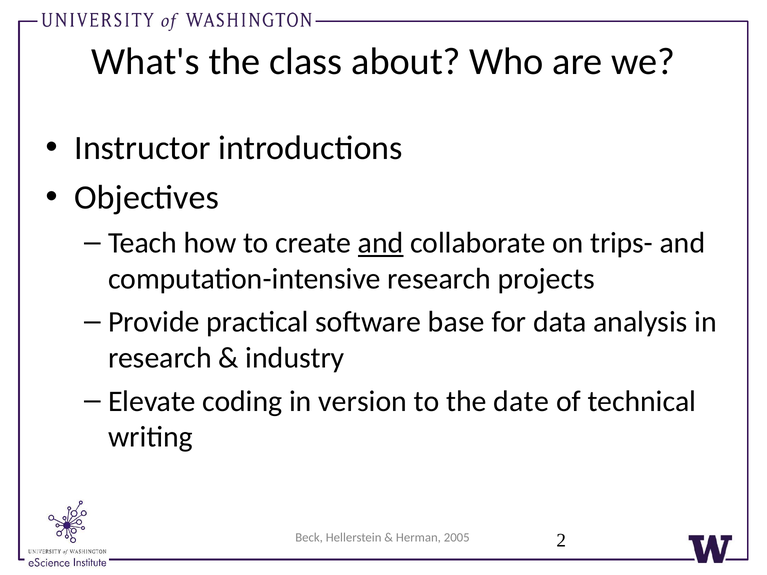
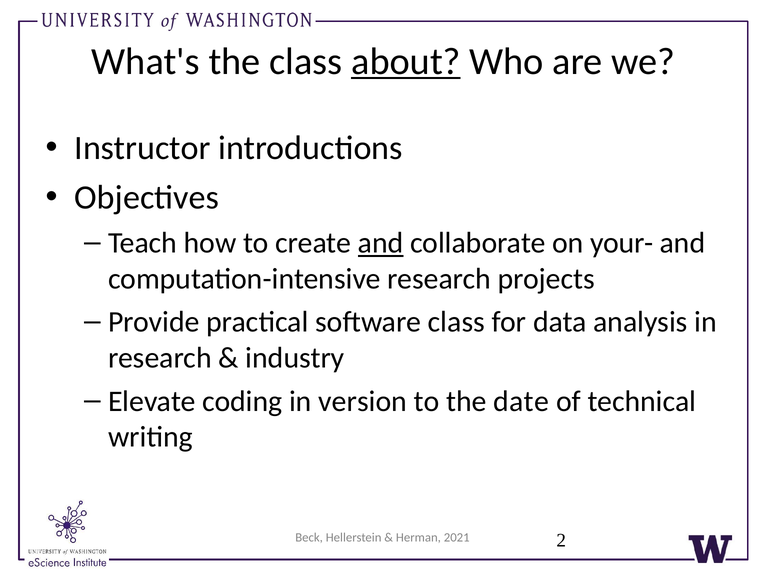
about underline: none -> present
trips-: trips- -> your-
software base: base -> class
2005: 2005 -> 2021
